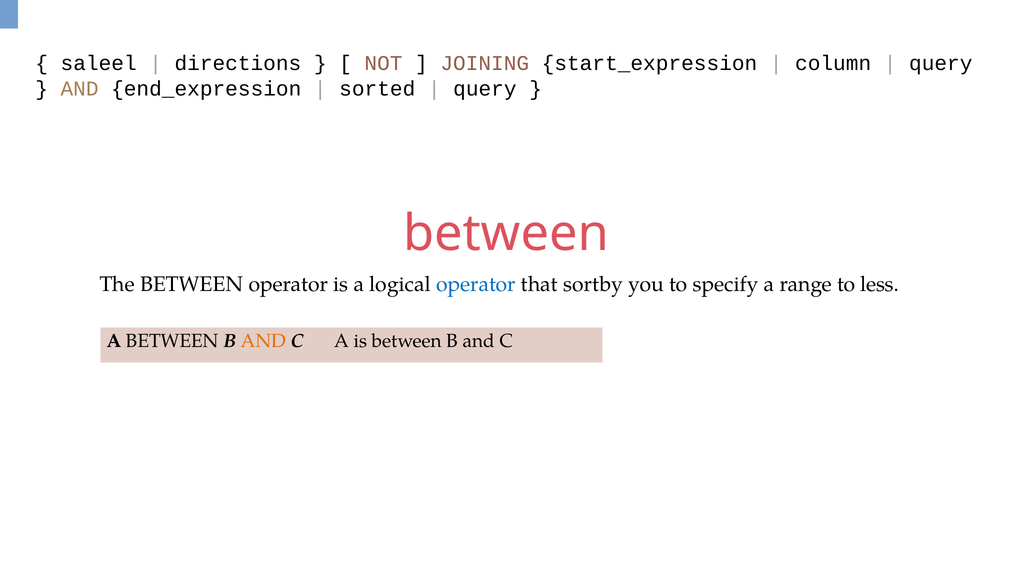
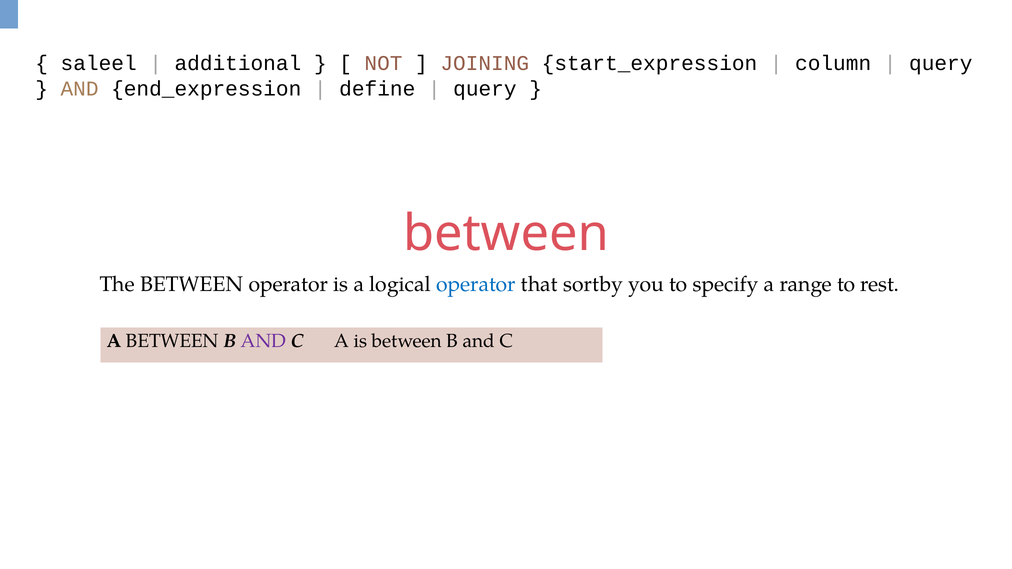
directions: directions -> additional
sorted: sorted -> define
less: less -> rest
AND at (263, 341) colour: orange -> purple
